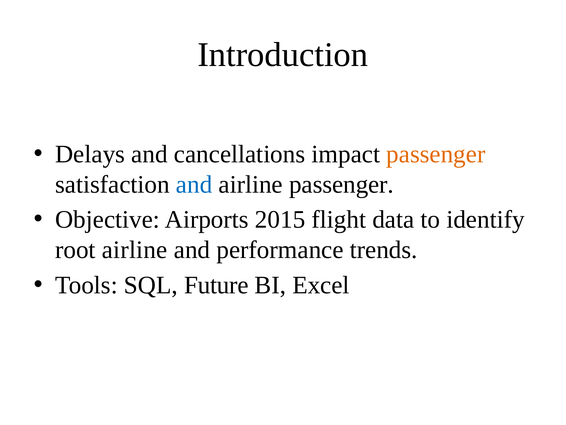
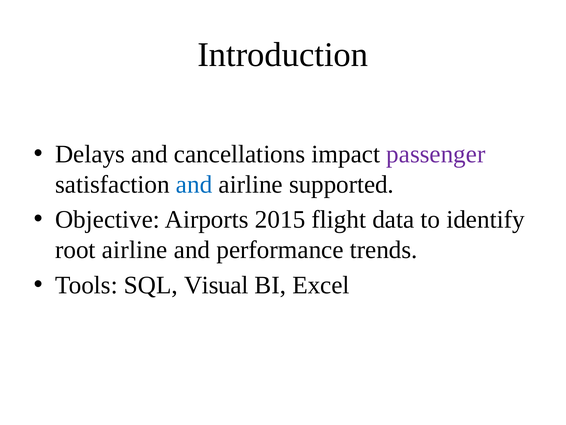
passenger at (436, 154) colour: orange -> purple
airline passenger: passenger -> supported
Future: Future -> Visual
